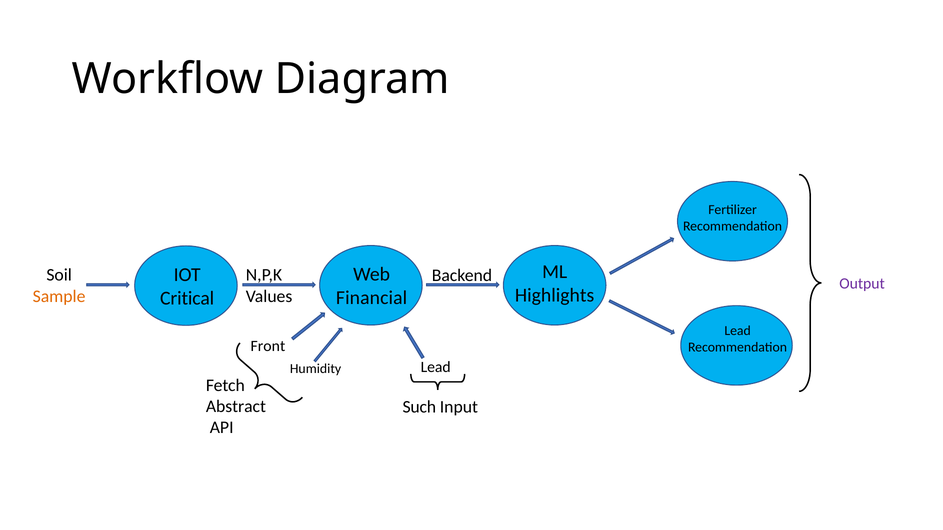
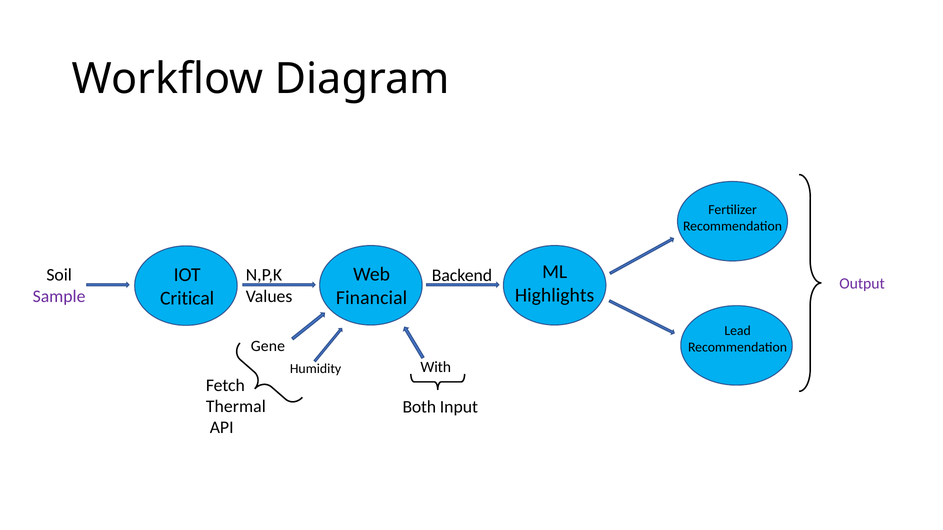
Sample colour: orange -> purple
Front: Front -> Gene
Humidity Lead: Lead -> With
Abstract: Abstract -> Thermal
Such: Such -> Both
